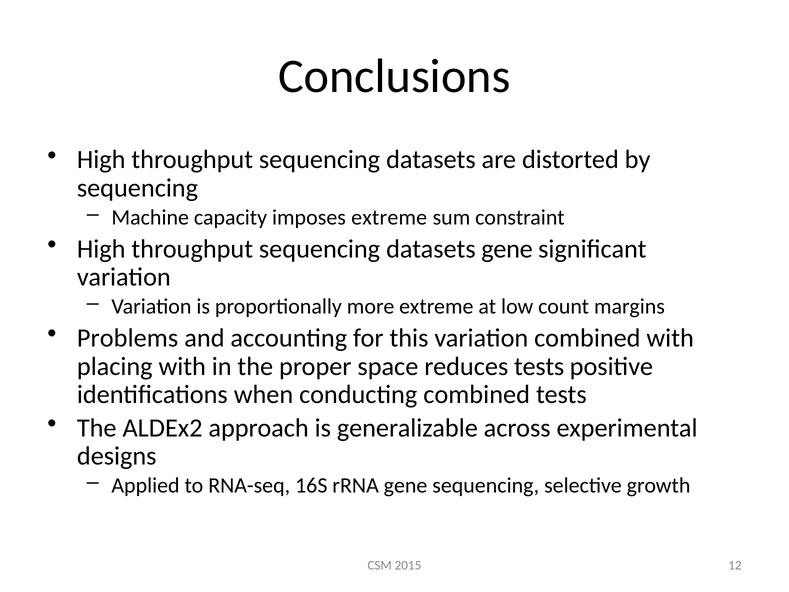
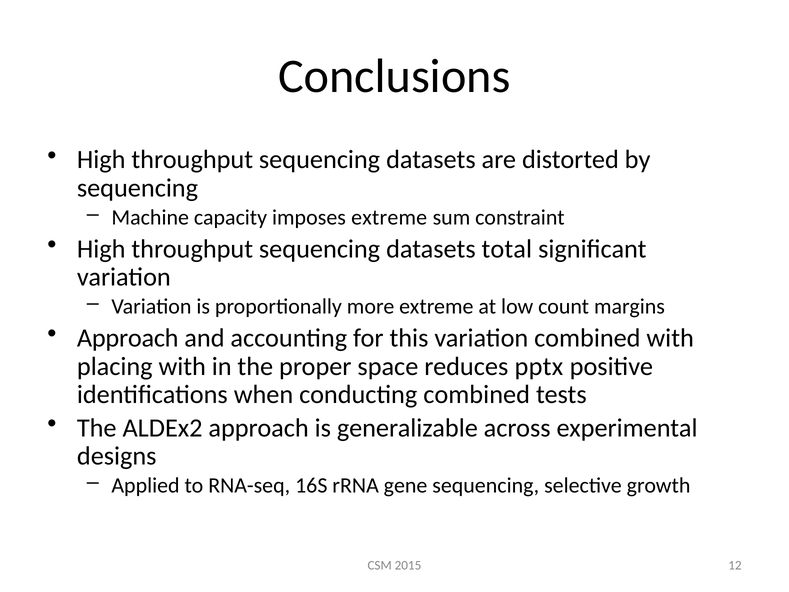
datasets gene: gene -> total
Problems at (128, 338): Problems -> Approach
reduces tests: tests -> pptx
